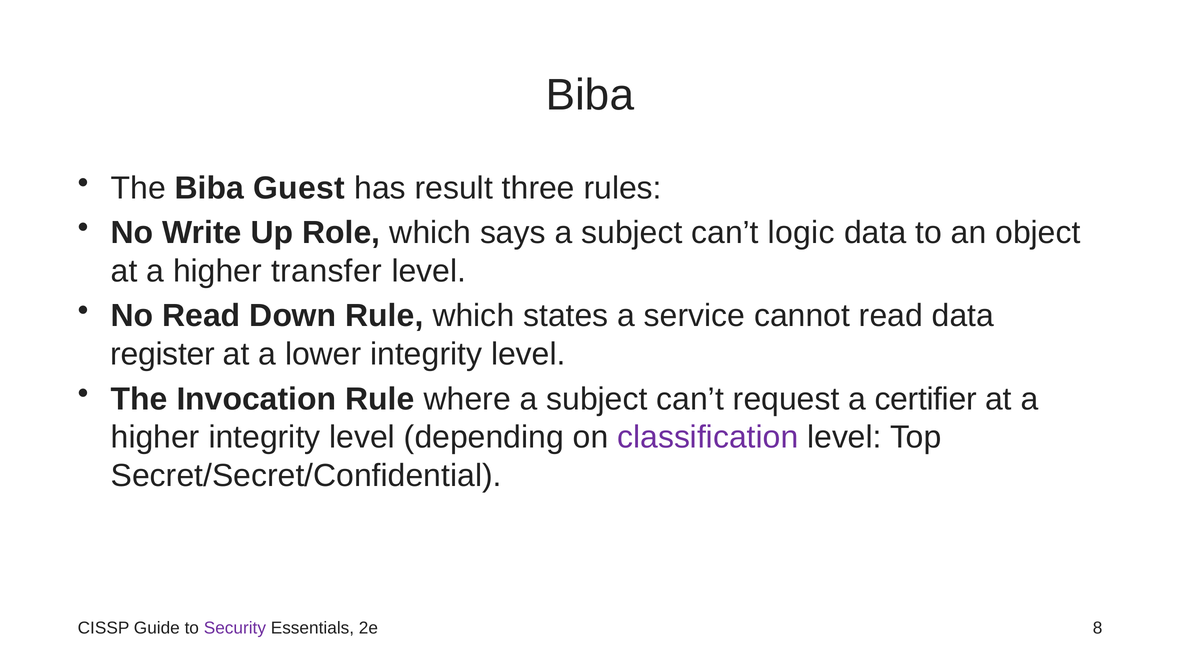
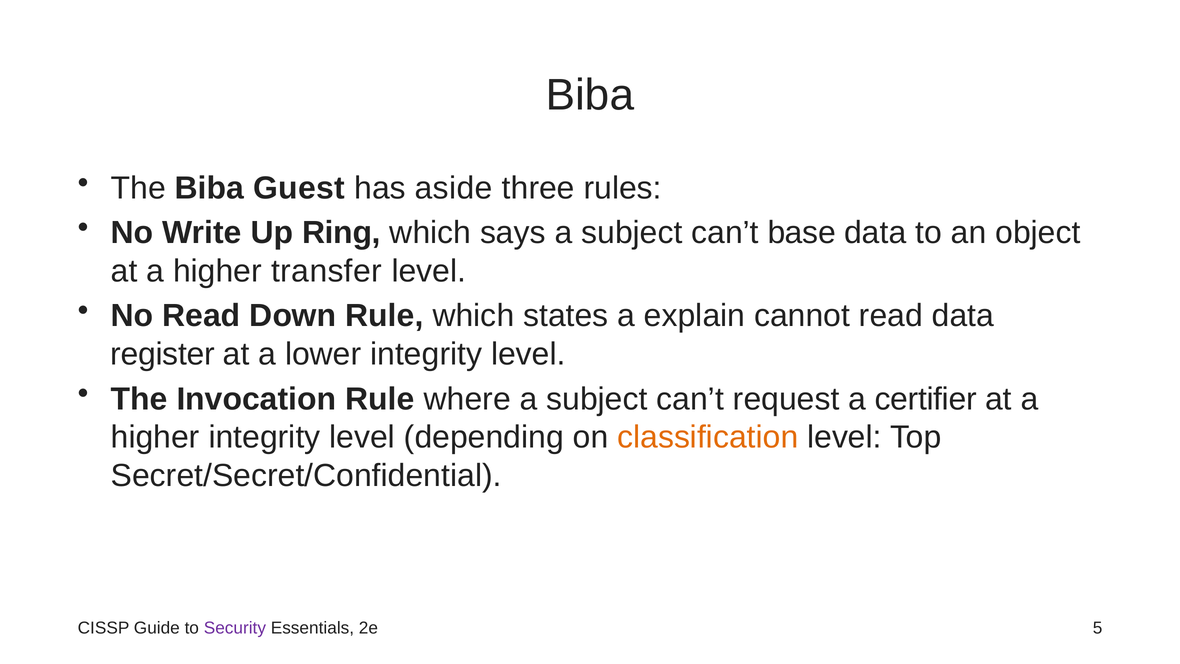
result: result -> aside
Role: Role -> Ring
logic: logic -> base
service: service -> explain
classification colour: purple -> orange
8: 8 -> 5
